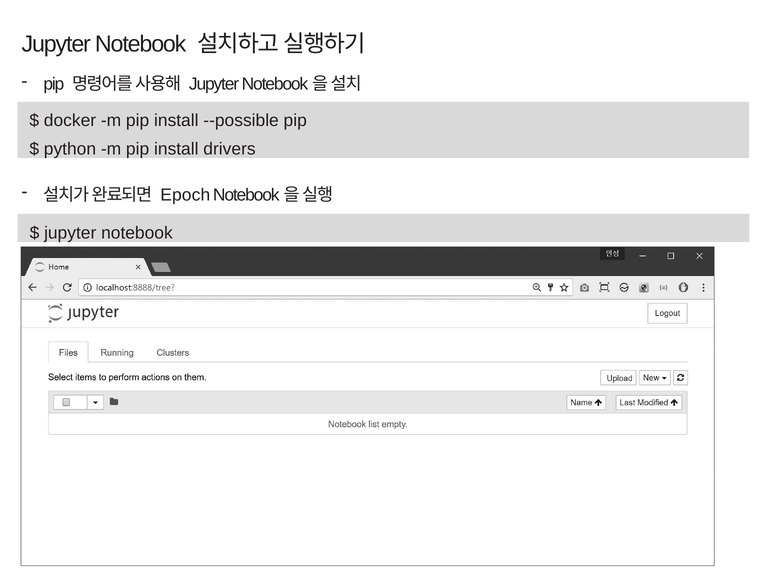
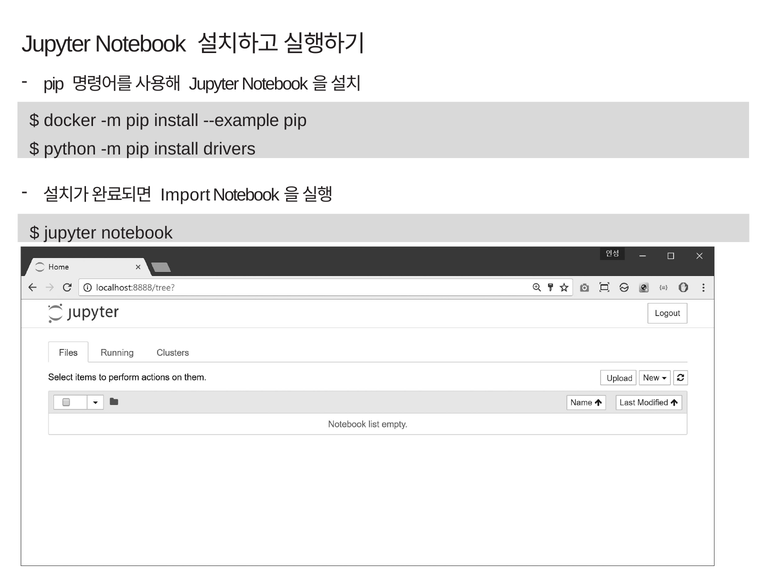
--possible: --possible -> --example
Epoch: Epoch -> Import
